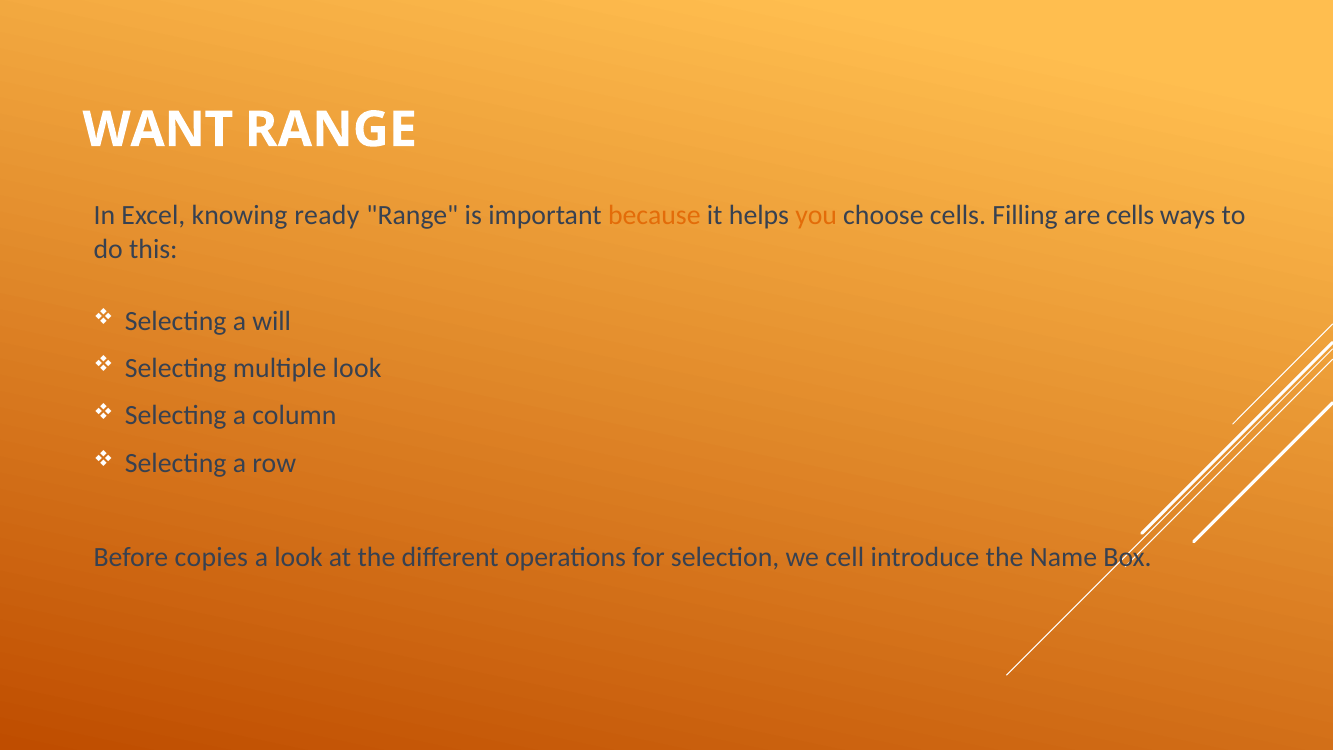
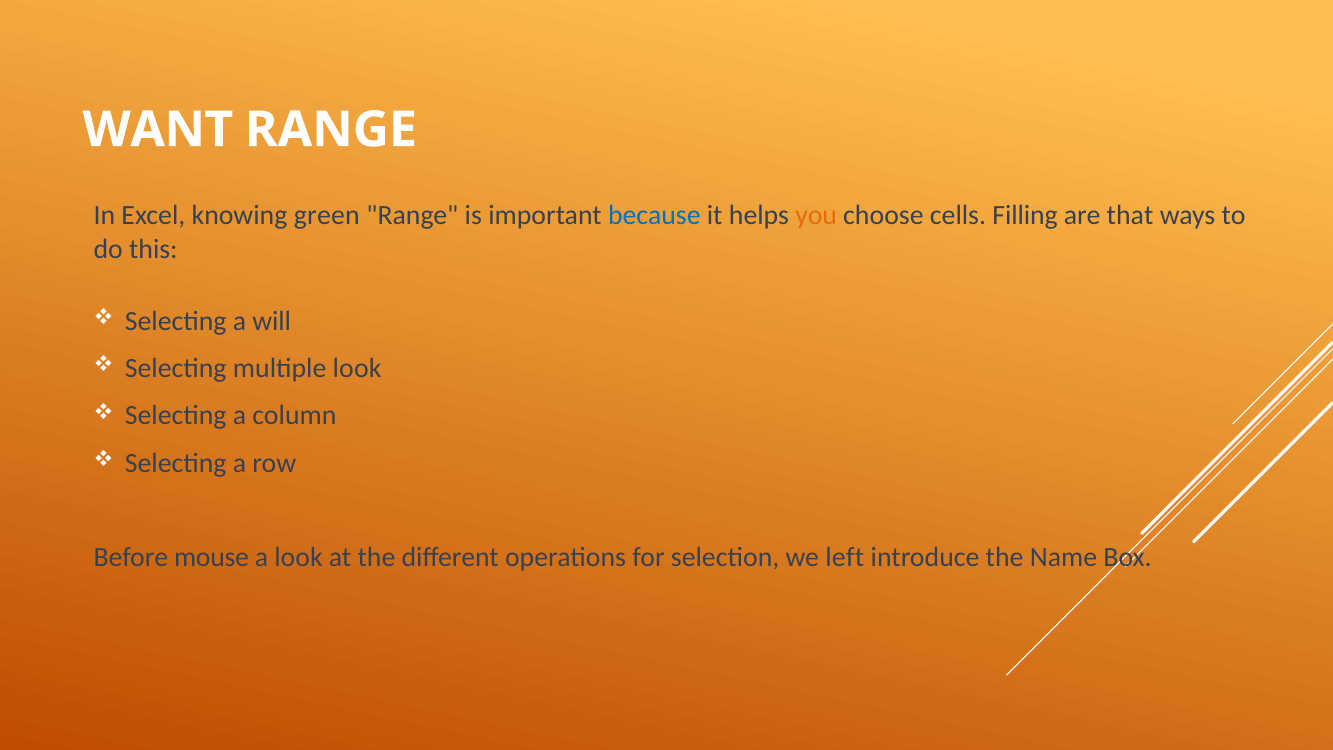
ready: ready -> green
because colour: orange -> blue
are cells: cells -> that
copies: copies -> mouse
cell: cell -> left
